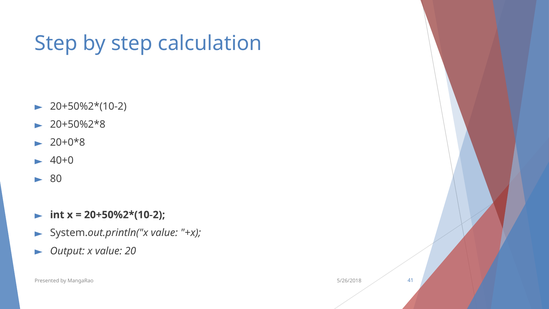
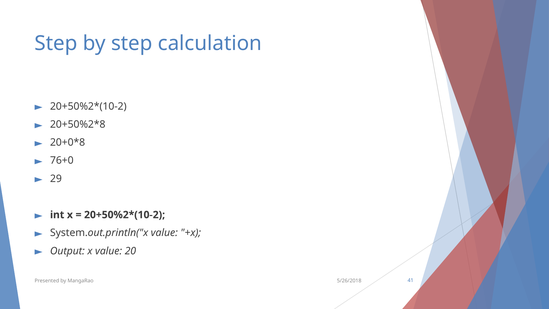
40+0: 40+0 -> 76+0
80: 80 -> 29
